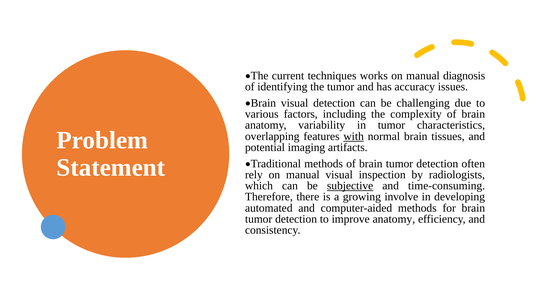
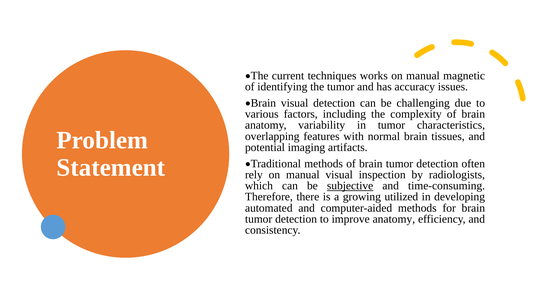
diagnosis: diagnosis -> magnetic
with underline: present -> none
involve: involve -> utilized
